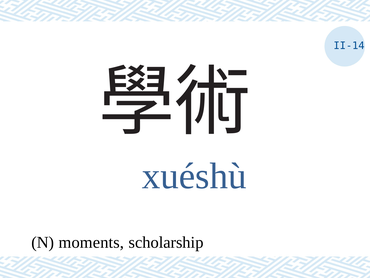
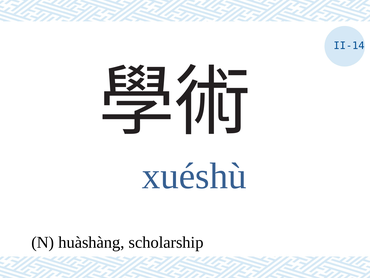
moments: moments -> huàshàng
